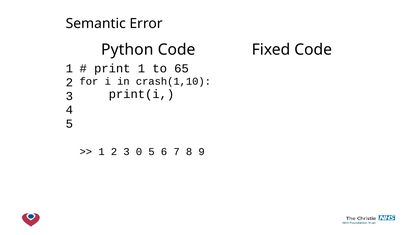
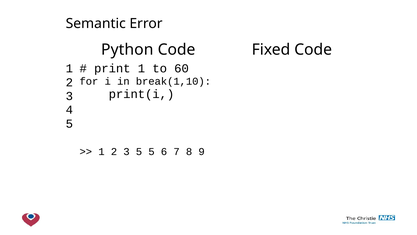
65: 65 -> 60
crash(1,10: crash(1,10 -> break(1,10
3 0: 0 -> 5
